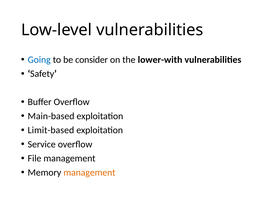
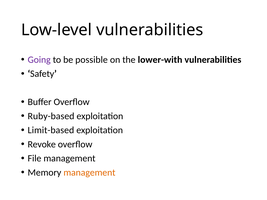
Going colour: blue -> purple
consider: consider -> possible
Main-based: Main-based -> Ruby-based
Service: Service -> Revoke
